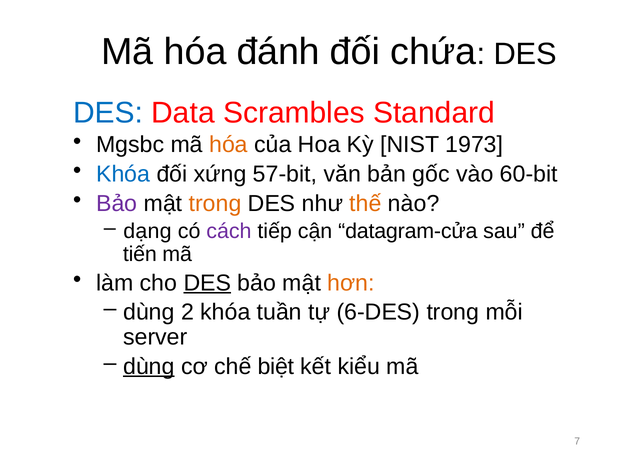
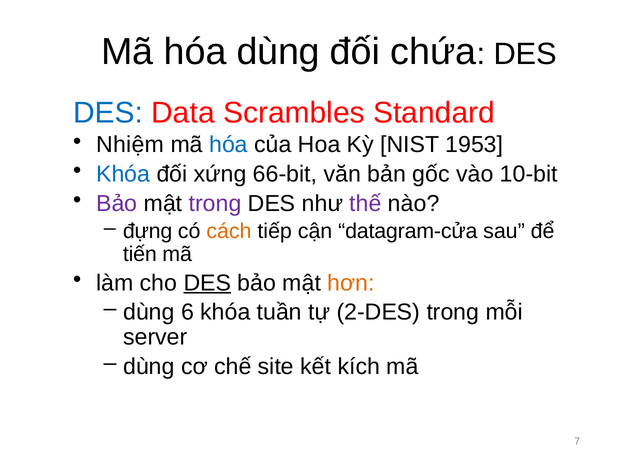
hóa đánh: đánh -> dùng
Mgsbc: Mgsbc -> Nhiệm
hóa at (229, 145) colour: orange -> blue
1973: 1973 -> 1953
57-bit: 57-bit -> 66-bit
60-bit: 60-bit -> 10-bit
trong at (215, 204) colour: orange -> purple
thế colour: orange -> purple
dạng: dạng -> đựng
cách colour: purple -> orange
2: 2 -> 6
6-DES: 6-DES -> 2-DES
dùng at (149, 367) underline: present -> none
biệt: biệt -> site
kiểu: kiểu -> kích
